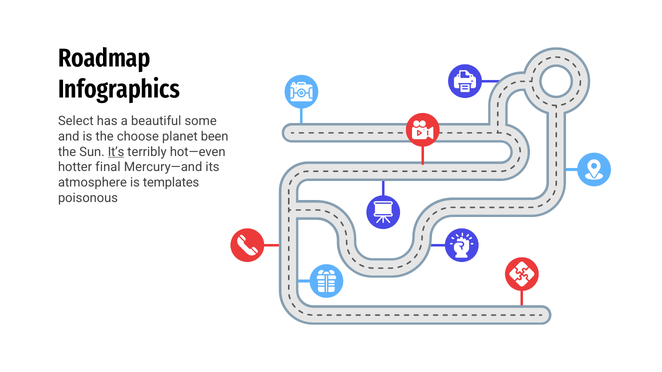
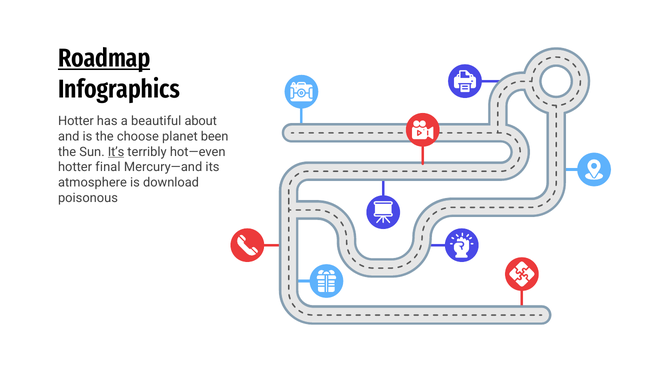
Roadmap underline: none -> present
Select at (76, 121): Select -> Hotter
some: some -> about
templates: templates -> download
